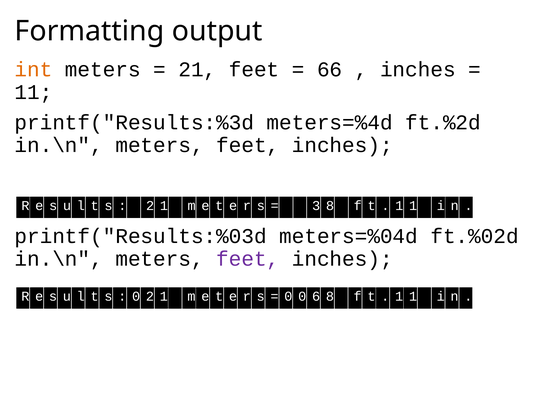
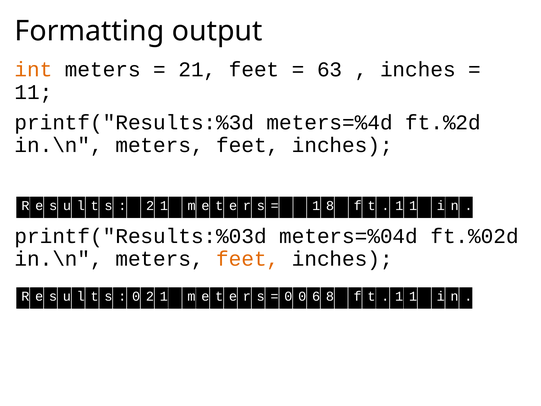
66: 66 -> 63
3 at (316, 206): 3 -> 1
feet at (248, 259) colour: purple -> orange
